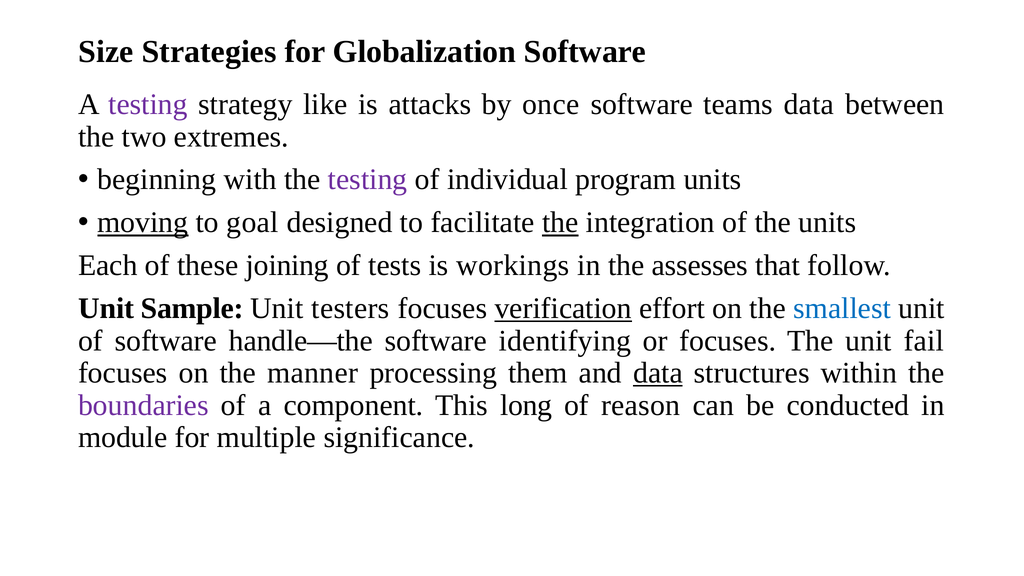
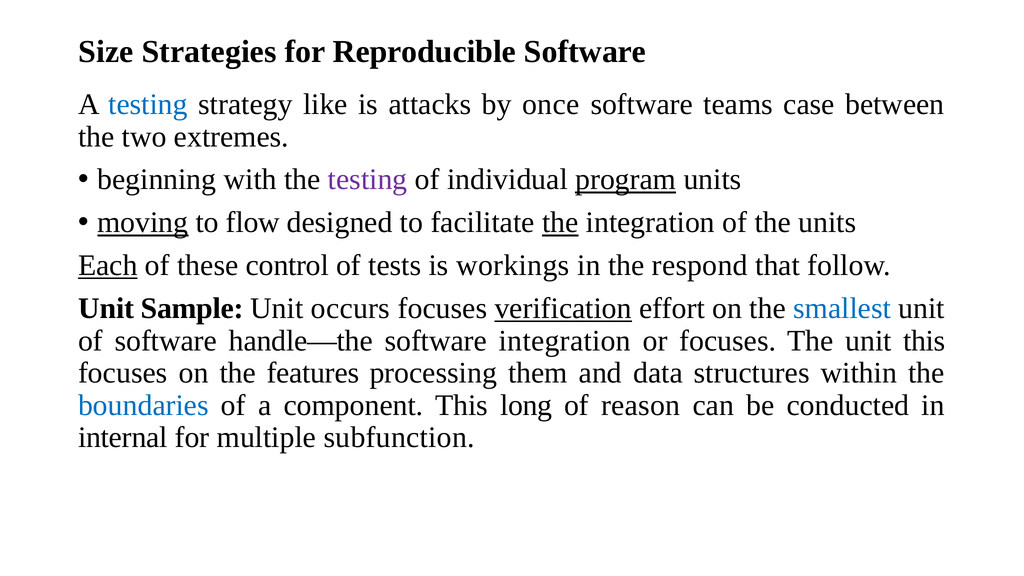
Globalization: Globalization -> Reproducible
testing at (148, 104) colour: purple -> blue
teams data: data -> case
program underline: none -> present
goal: goal -> flow
Each underline: none -> present
joining: joining -> control
assesses: assesses -> respond
testers: testers -> occurs
software identifying: identifying -> integration
unit fail: fail -> this
manner: manner -> features
data at (658, 373) underline: present -> none
boundaries colour: purple -> blue
module: module -> internal
significance: significance -> subfunction
